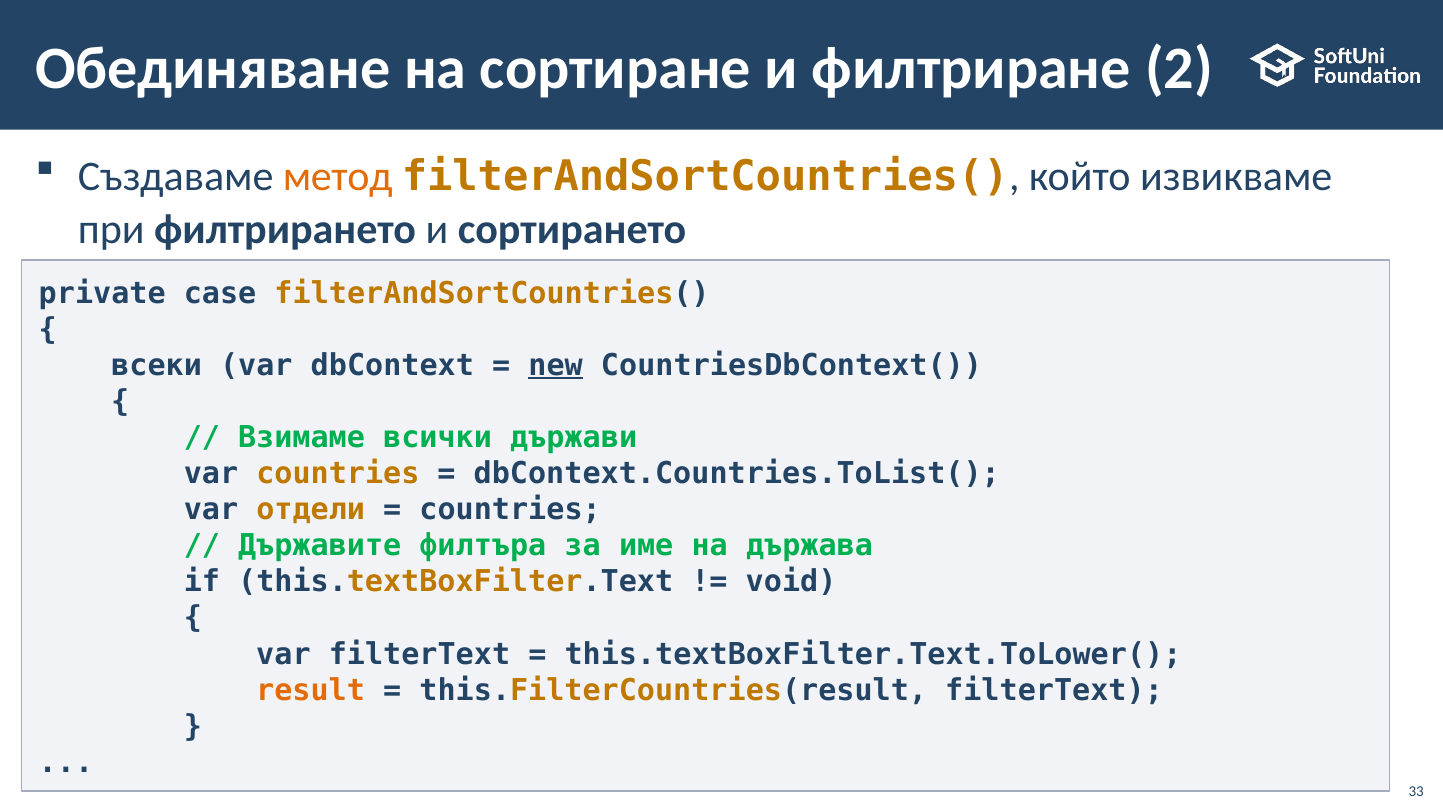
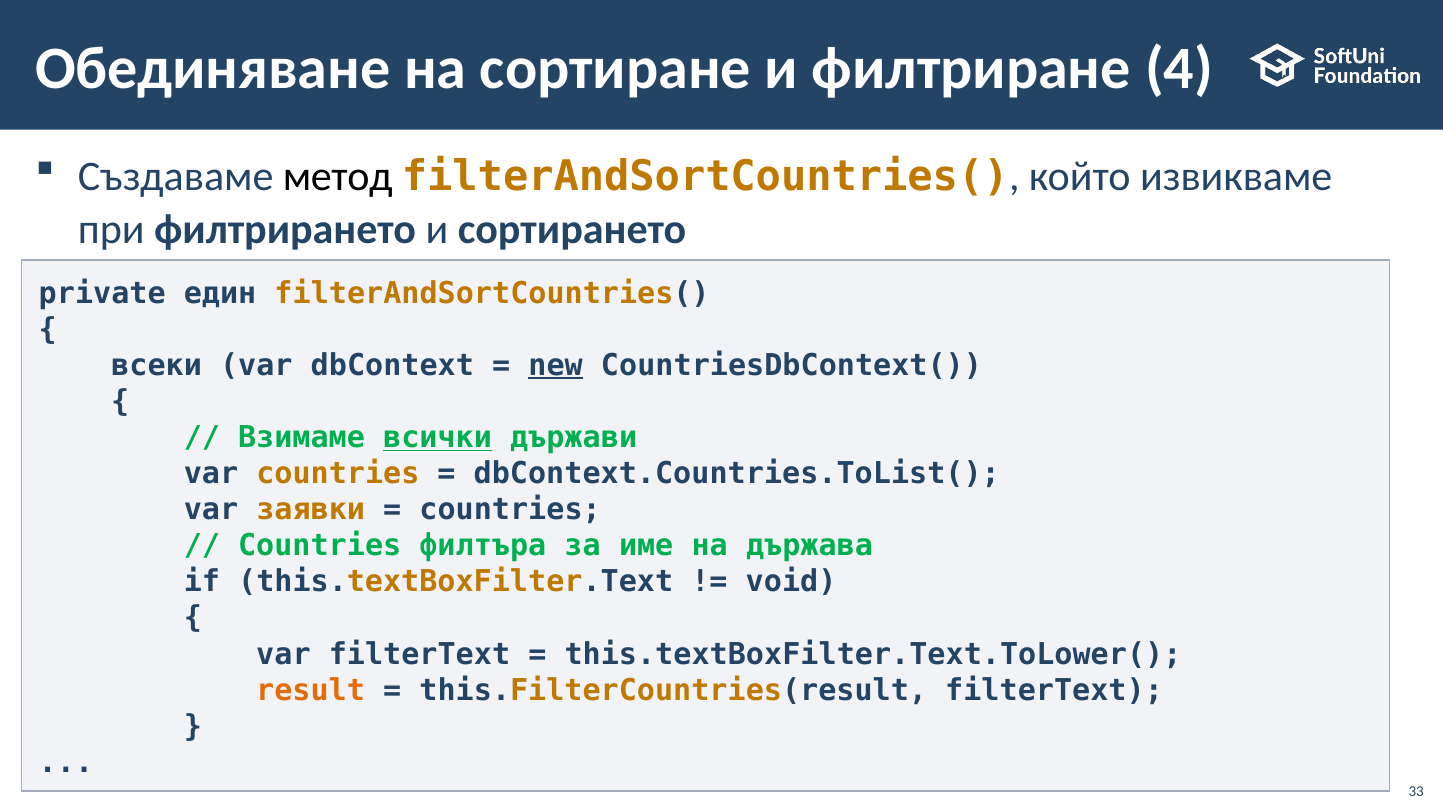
2: 2 -> 4
метод colour: orange -> black
case: case -> един
всички underline: none -> present
отдели: отдели -> заявки
Държавите at (320, 546): Държавите -> Countries
